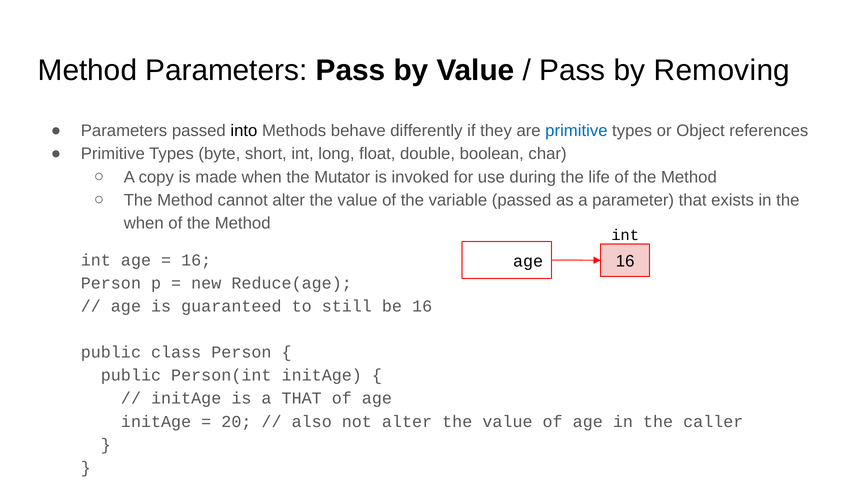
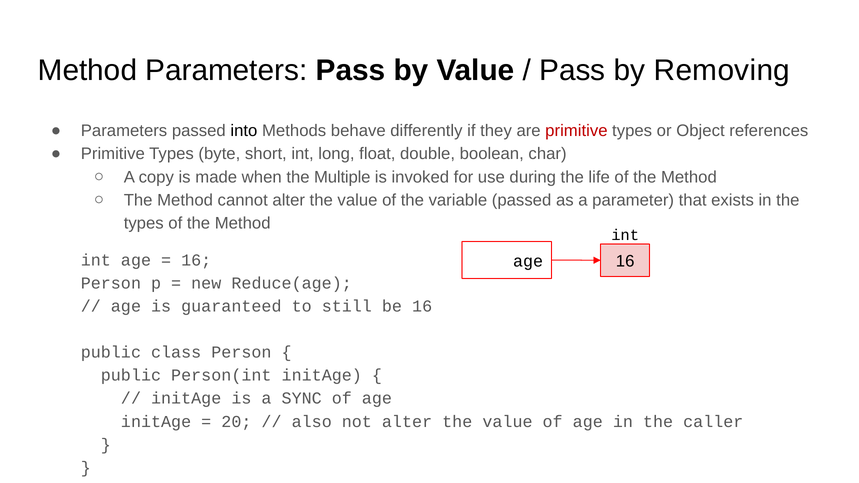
primitive at (576, 131) colour: blue -> red
Mutator: Mutator -> Multiple
when at (144, 223): when -> types
a THAT: THAT -> SYNC
